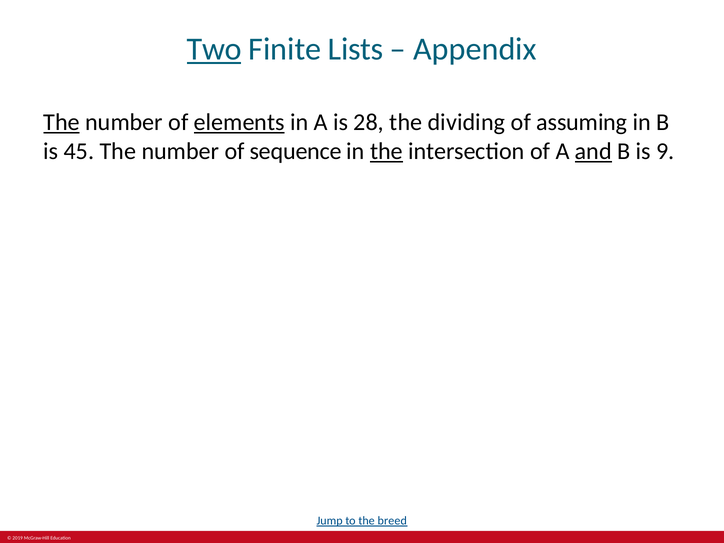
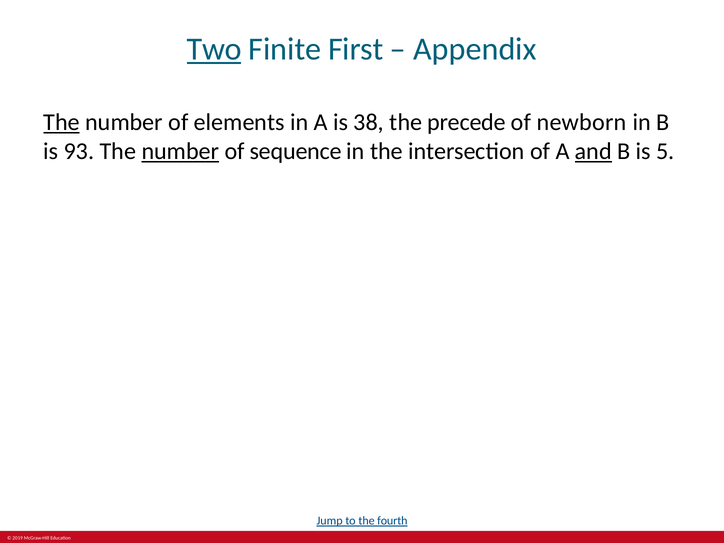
Lists: Lists -> First
elements underline: present -> none
28: 28 -> 38
dividing: dividing -> precede
assuming: assuming -> newborn
45: 45 -> 93
number at (180, 151) underline: none -> present
the at (386, 151) underline: present -> none
9: 9 -> 5
breed: breed -> fourth
